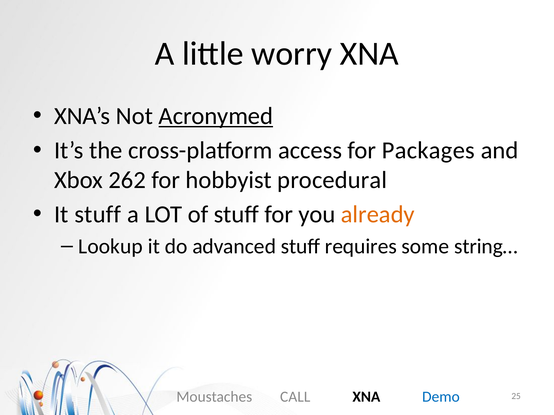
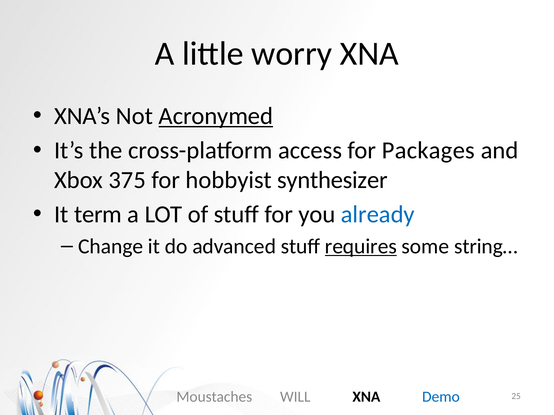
262: 262 -> 375
procedural: procedural -> synthesizer
It stuff: stuff -> term
already colour: orange -> blue
Lookup: Lookup -> Change
requires underline: none -> present
CALL: CALL -> WILL
